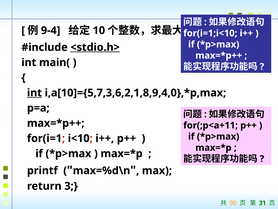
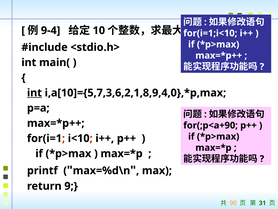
<stdio.h> underline: present -> none
for(;p<a+11: for(;p<a+11 -> for(;p<a+90
3: 3 -> 9
